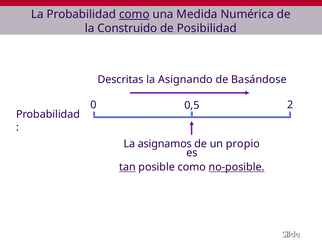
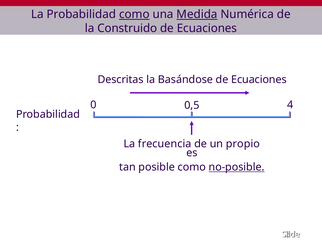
Medida underline: none -> present
Posibilidad at (207, 28): Posibilidad -> Ecuaciones
Asignando: Asignando -> Basándose
Basándose at (259, 79): Basándose -> Ecuaciones
2: 2 -> 4
asignamos: asignamos -> frecuencia
tan underline: present -> none
